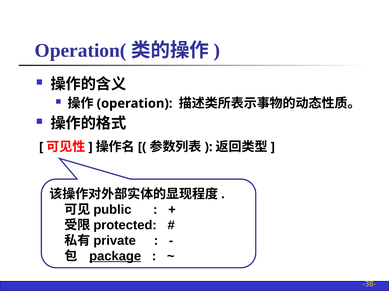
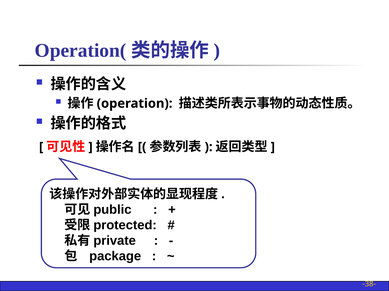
package underline: present -> none
